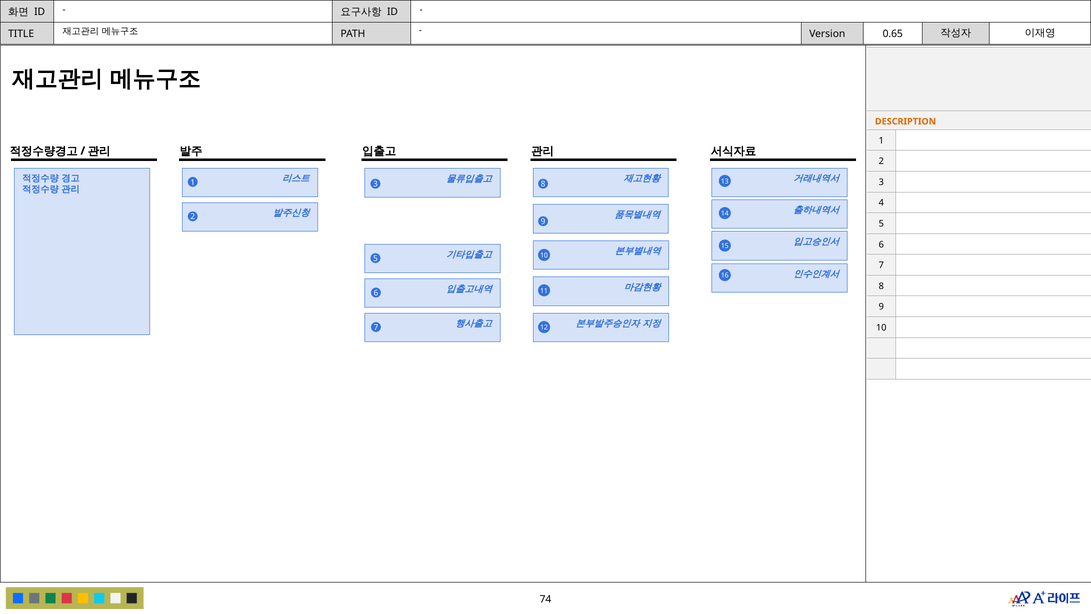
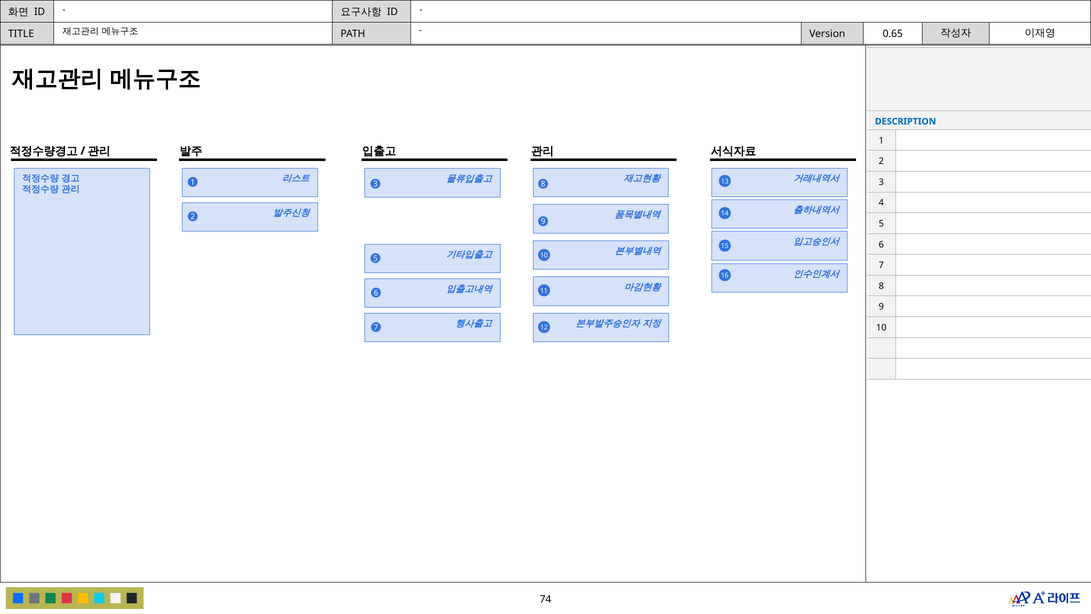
DESCRIPTION colour: orange -> blue
